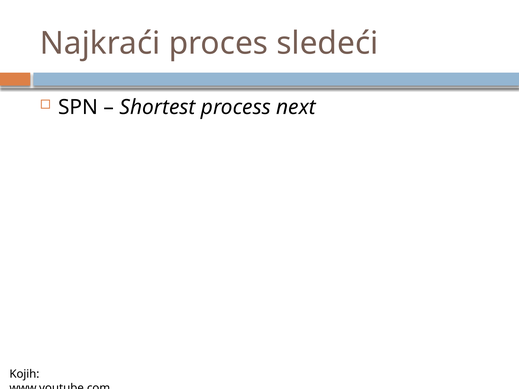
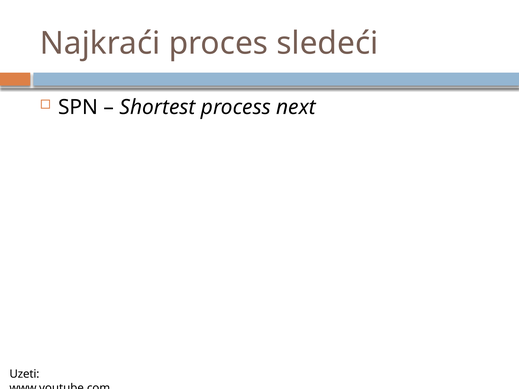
Kojih: Kojih -> Uzeti
